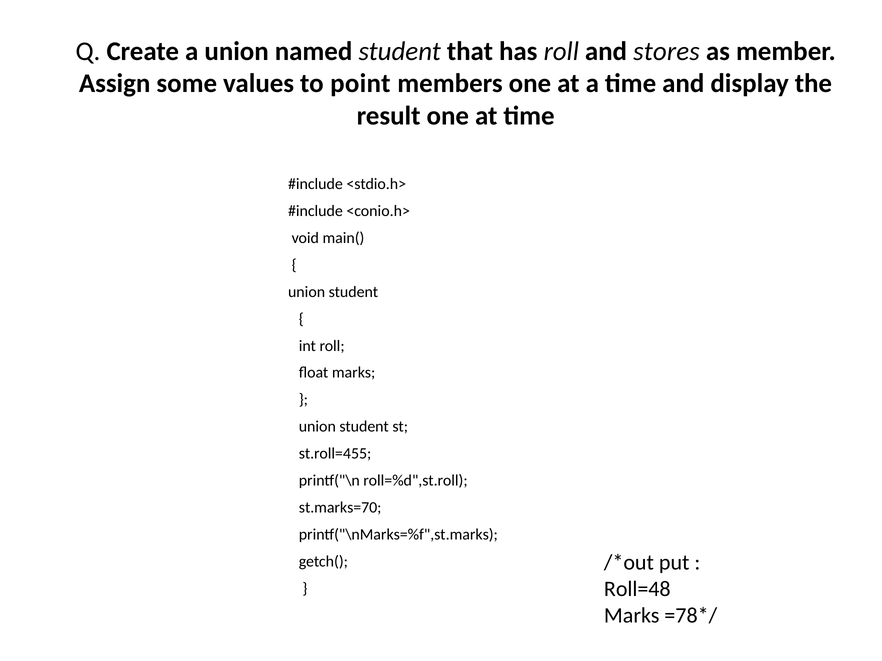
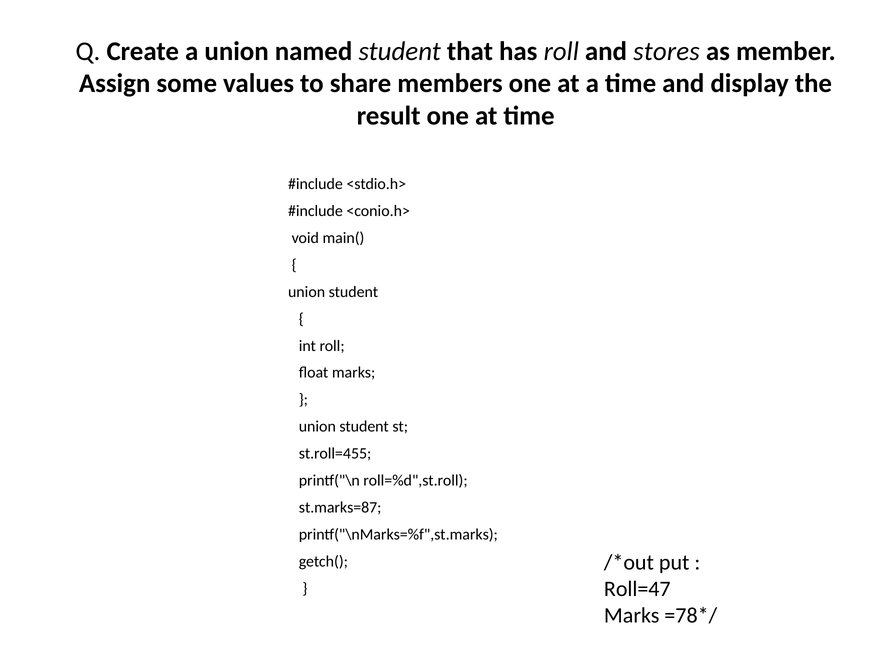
point: point -> share
st.marks=70: st.marks=70 -> st.marks=87
Roll=48: Roll=48 -> Roll=47
